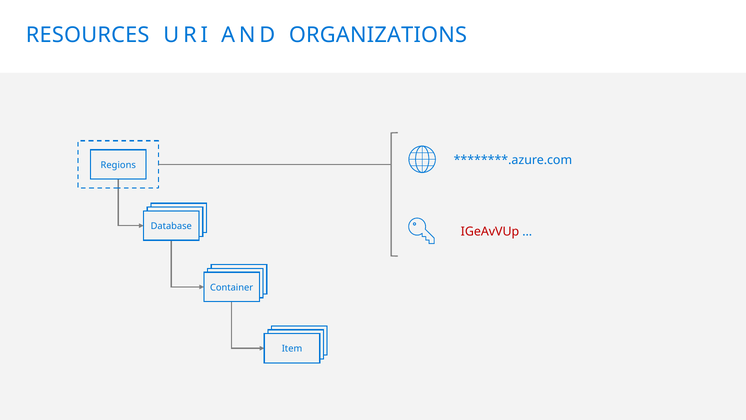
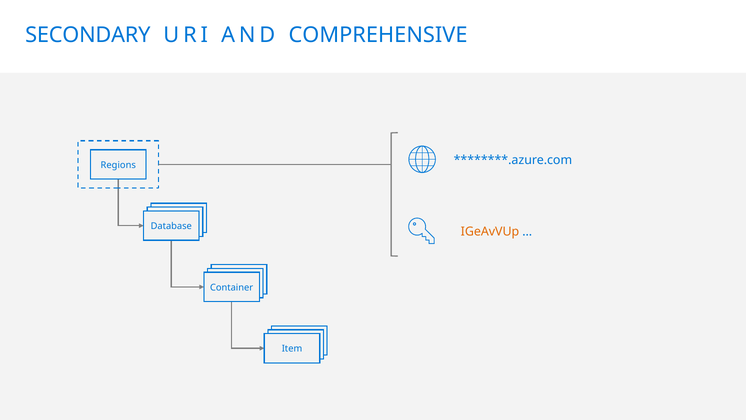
RESOURCES: RESOURCES -> SECONDARY
ORGANIZATIONS: ORGANIZATIONS -> COMPREHENSIVE
IGeAvVUp colour: red -> orange
